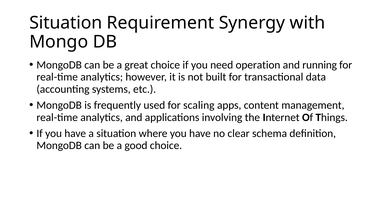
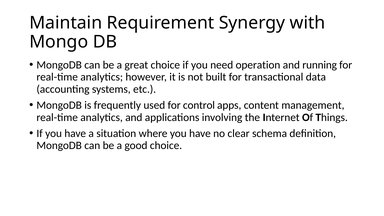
Situation at (66, 23): Situation -> Maintain
scaling: scaling -> control
